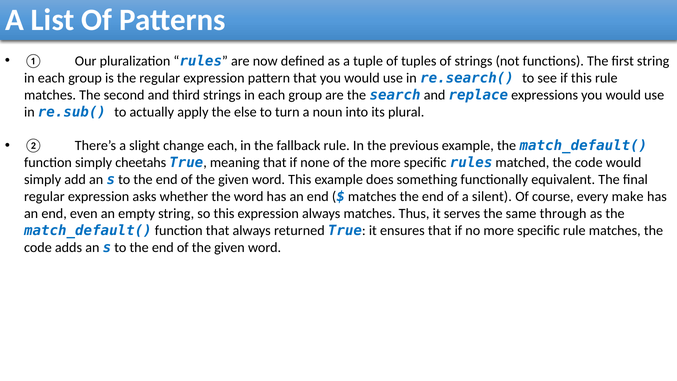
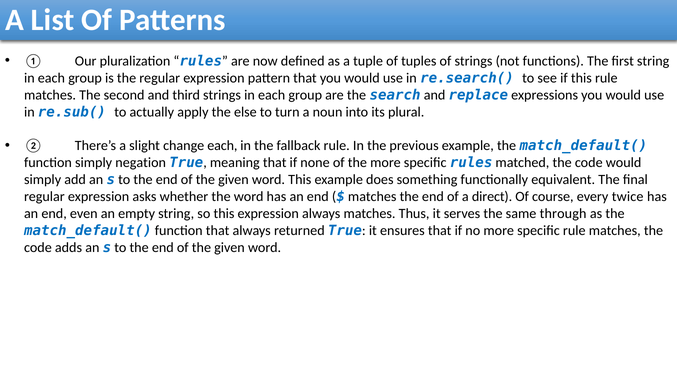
cheetahs: cheetahs -> negation
silent: silent -> direct
make: make -> twice
